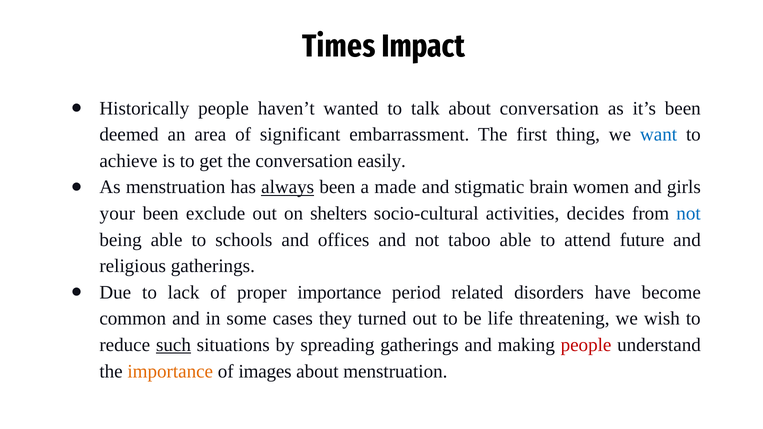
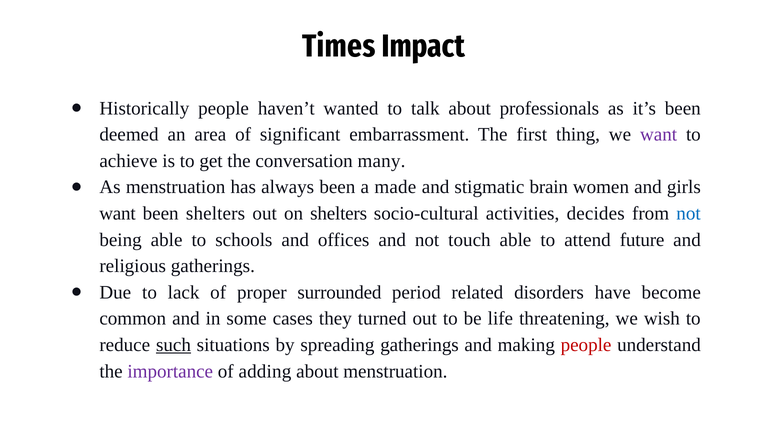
about conversation: conversation -> professionals
want at (659, 135) colour: blue -> purple
easily: easily -> many
always underline: present -> none
your at (117, 214): your -> want
been exclude: exclude -> shelters
taboo: taboo -> touch
proper importance: importance -> surrounded
importance at (170, 371) colour: orange -> purple
images: images -> adding
